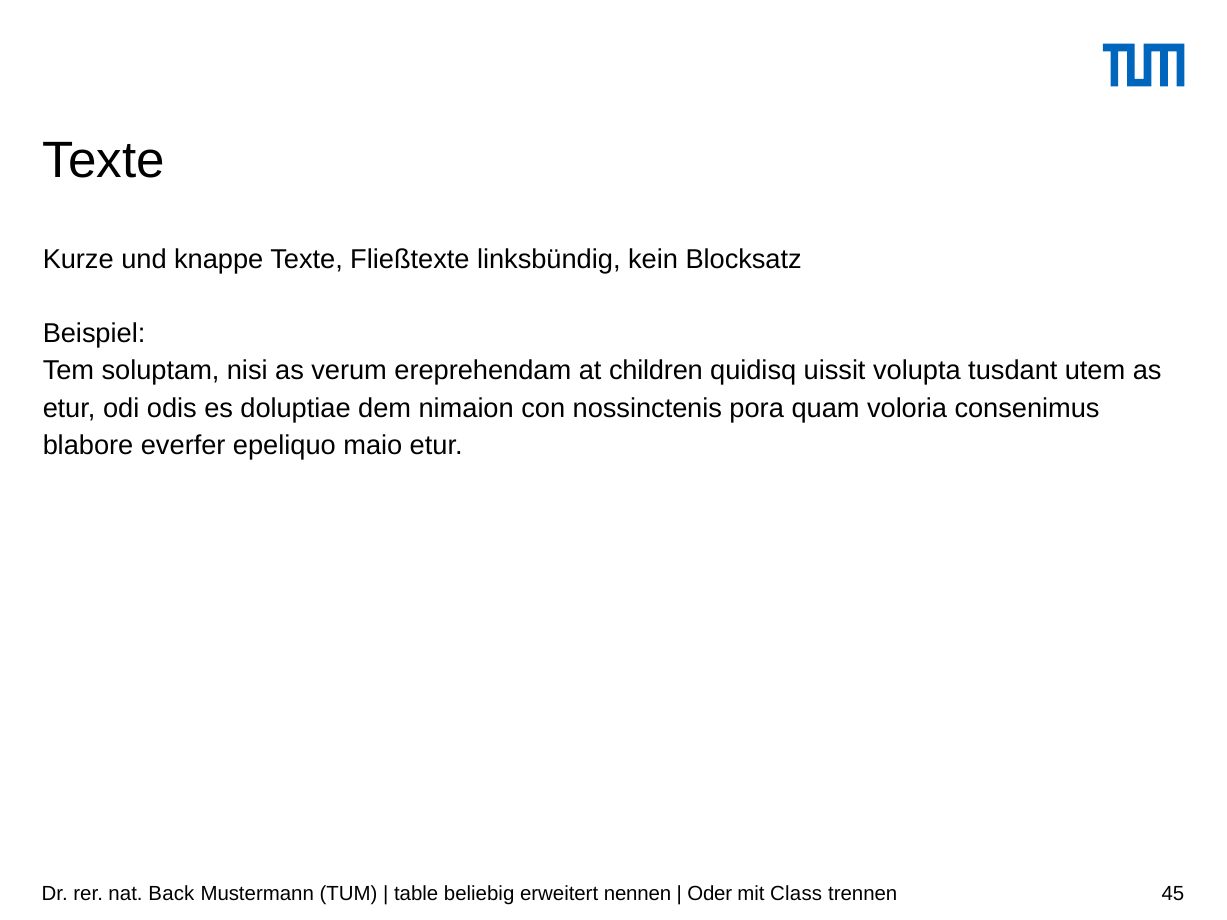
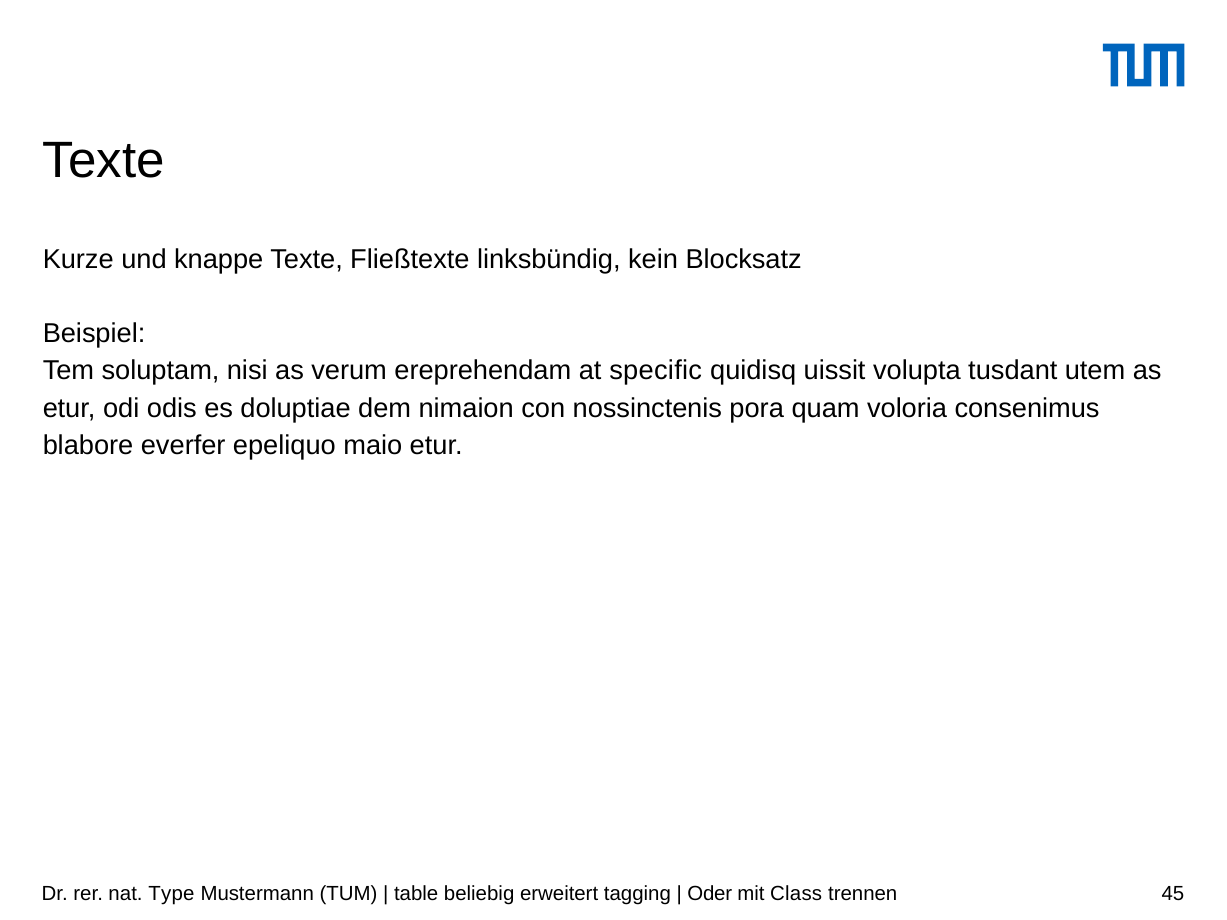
children: children -> specific
Back: Back -> Type
nennen: nennen -> tagging
